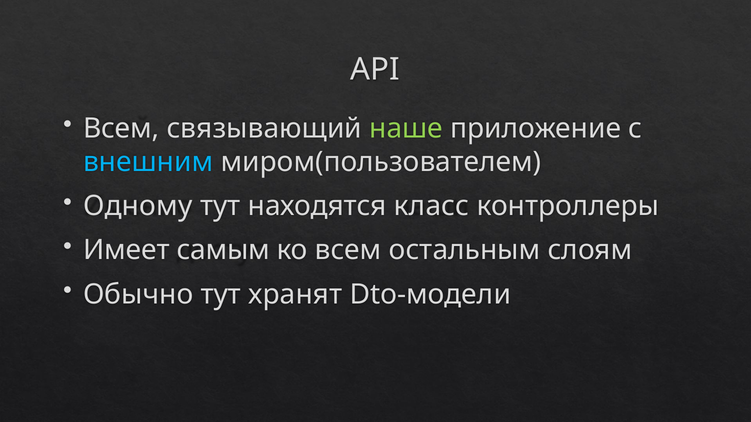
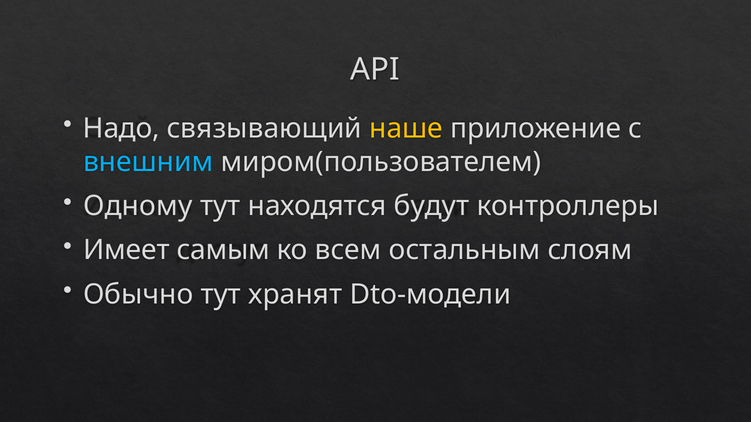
Всем at (121, 128): Всем -> Надо
наше colour: light green -> yellow
класс: класс -> будут
